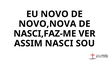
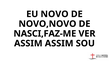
NOVO,NOVA: NOVO,NOVA -> NOVO,NOVO
ASSIM NASCI: NASCI -> ASSIM
